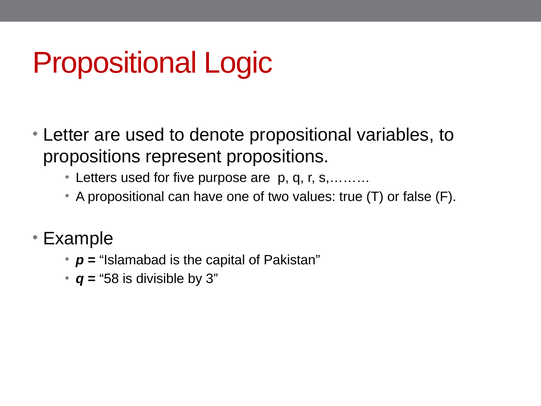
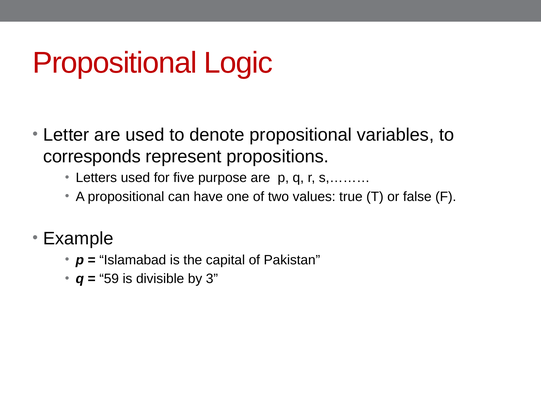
propositions at (92, 156): propositions -> corresponds
58: 58 -> 59
